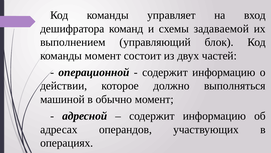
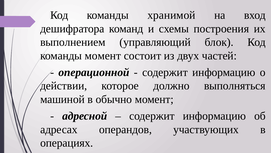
управляет: управляет -> хранимой
задаваемой: задаваемой -> построения
